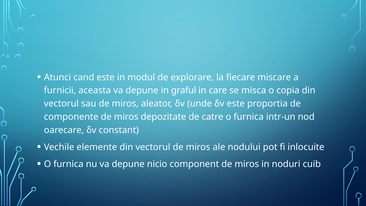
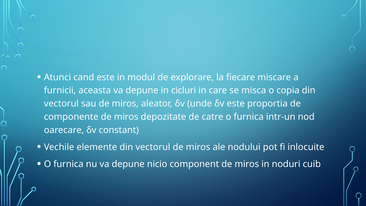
graful: graful -> cicluri
